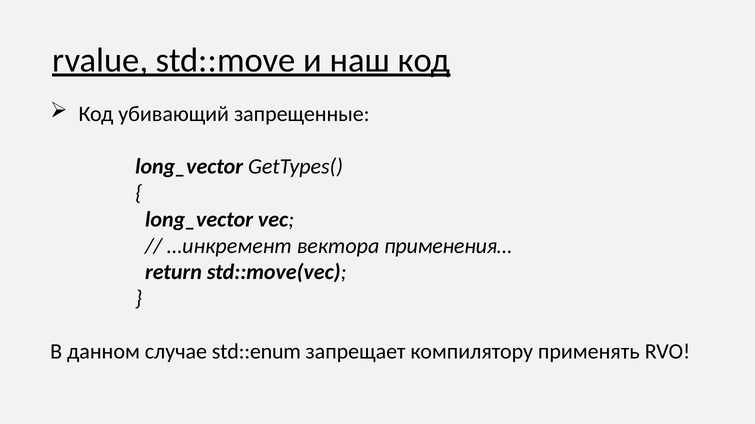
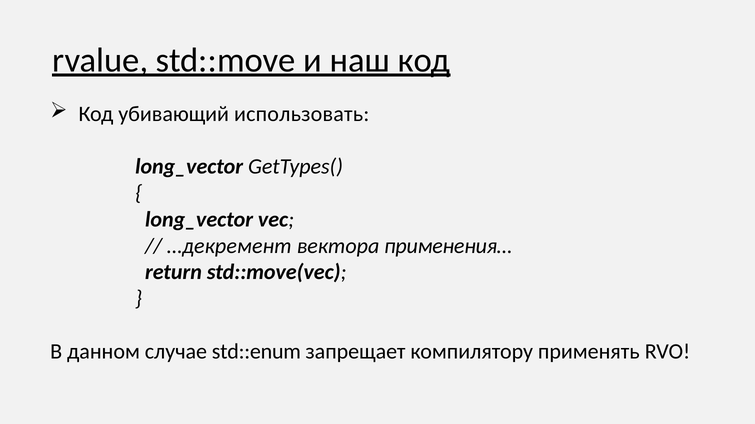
запрещенные: запрещенные -> использовать
…инкремент: …инкремент -> …декремент
